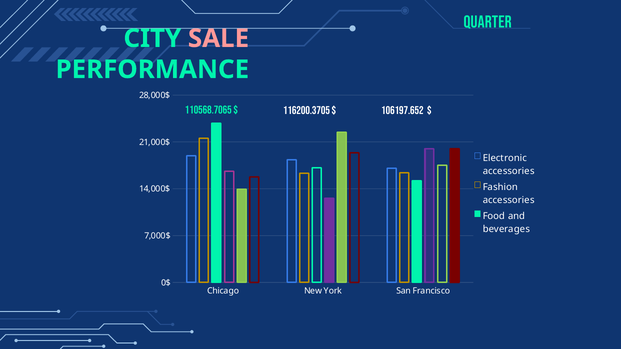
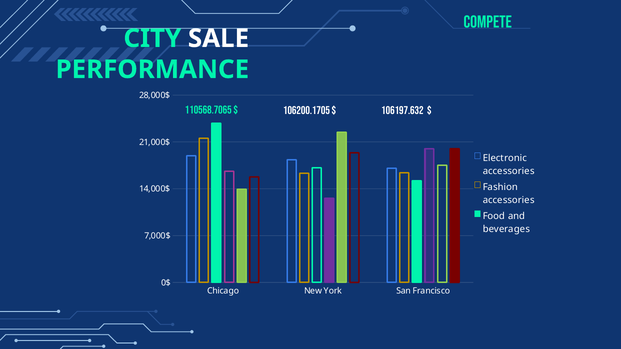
Quarter: Quarter -> Compete
SALE colour: pink -> white
116200.3705: 116200.3705 -> 106200.1705
106197.652: 106197.652 -> 106197.632
